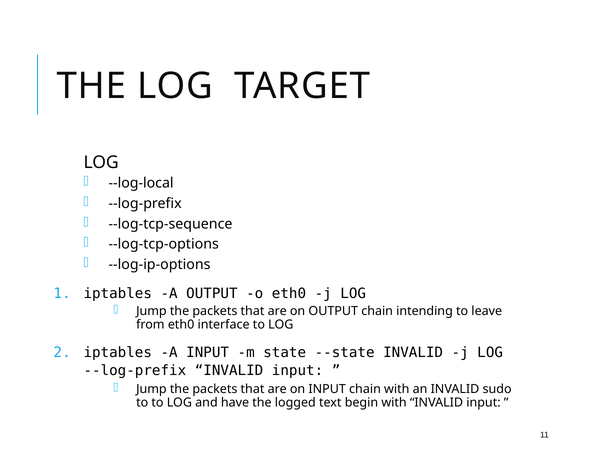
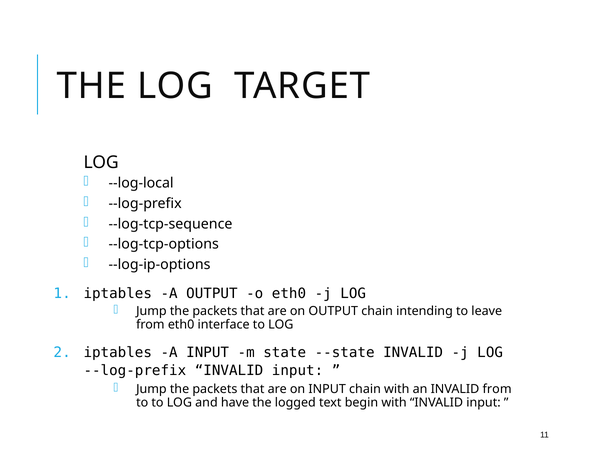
INVALID sudo: sudo -> from
